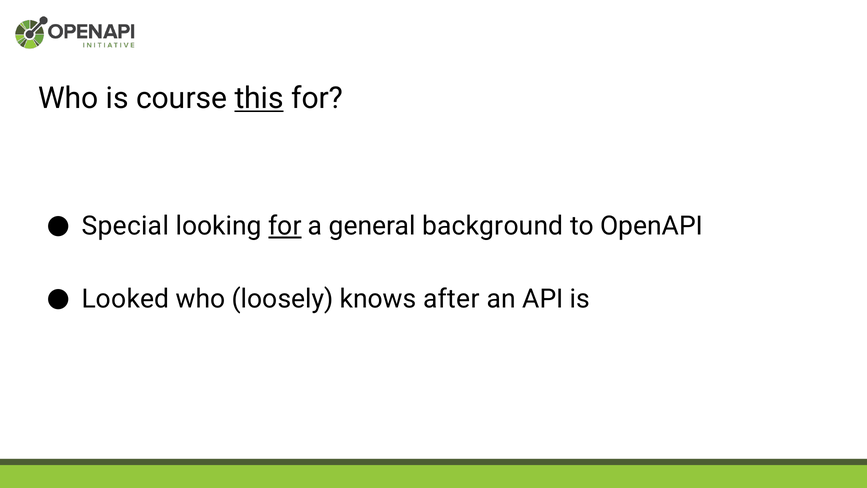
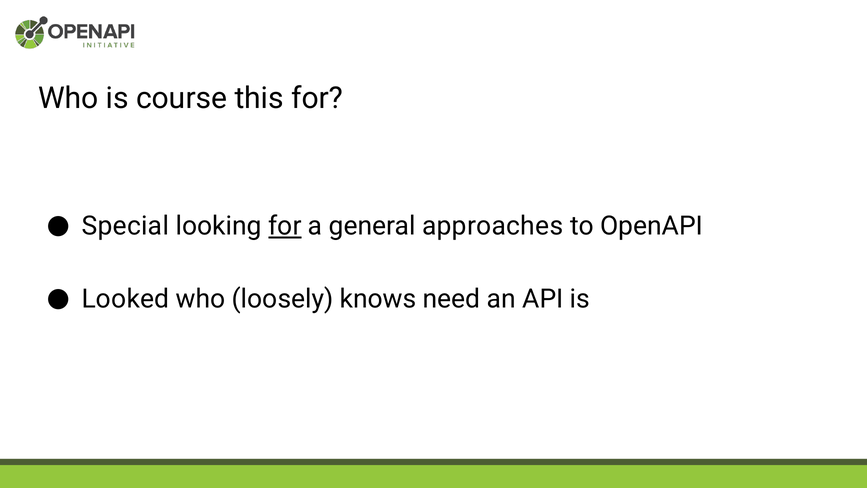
this underline: present -> none
background: background -> approaches
after: after -> need
